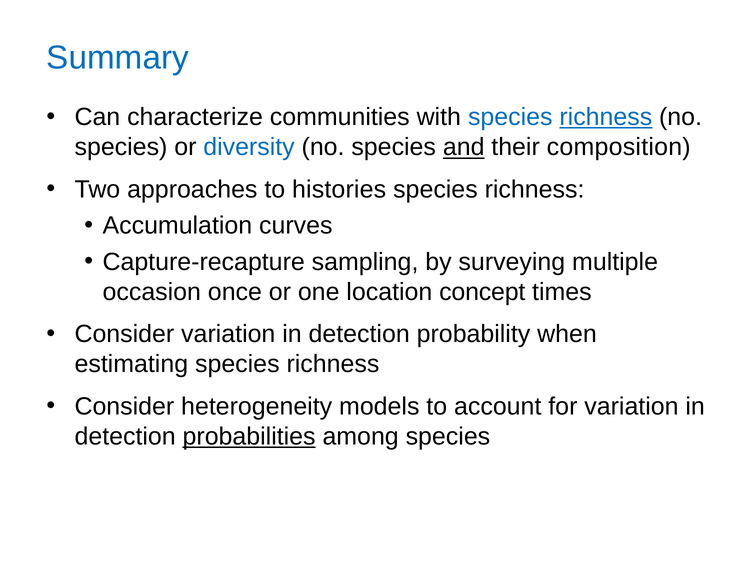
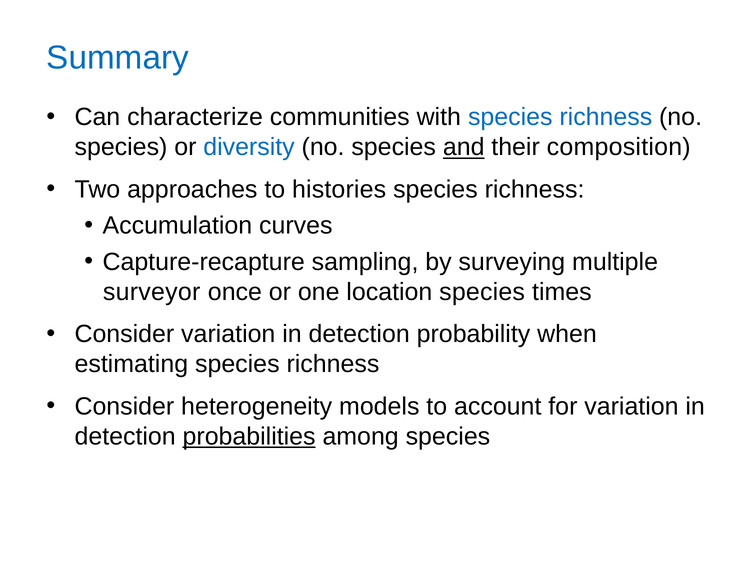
richness at (606, 117) underline: present -> none
occasion: occasion -> surveyor
location concept: concept -> species
